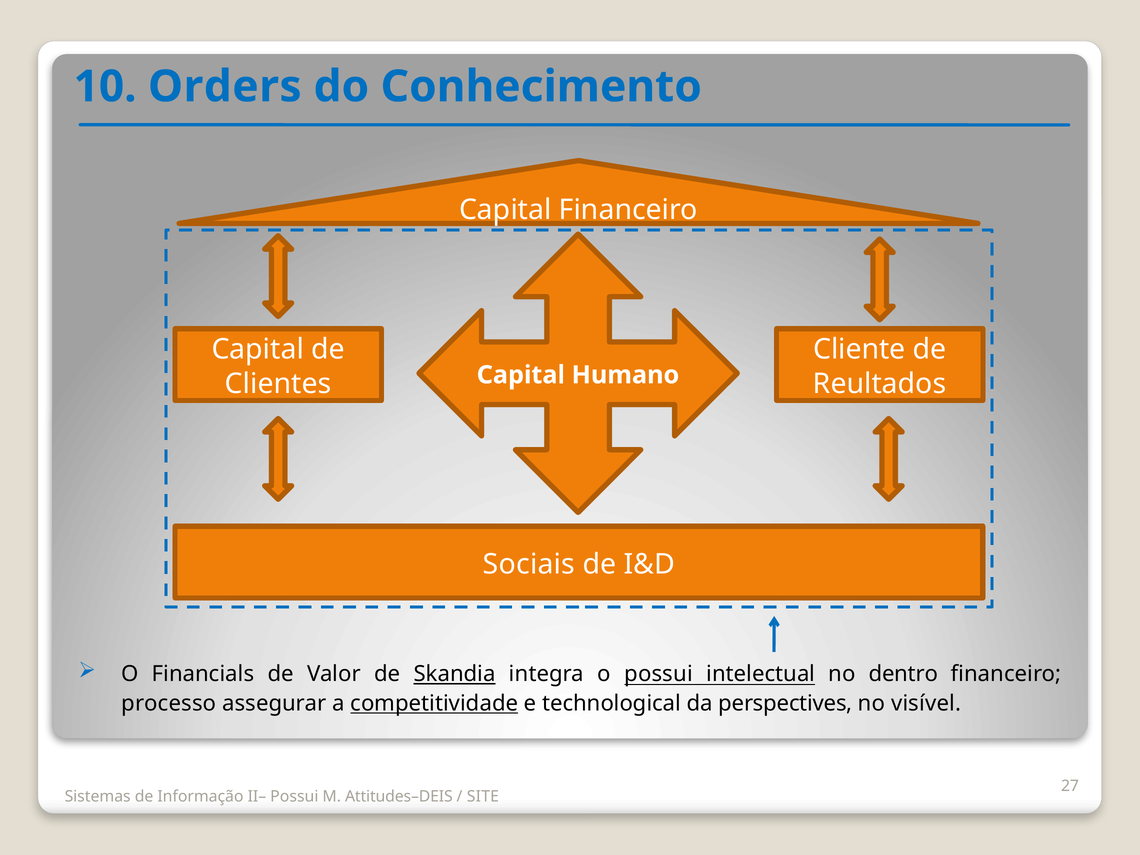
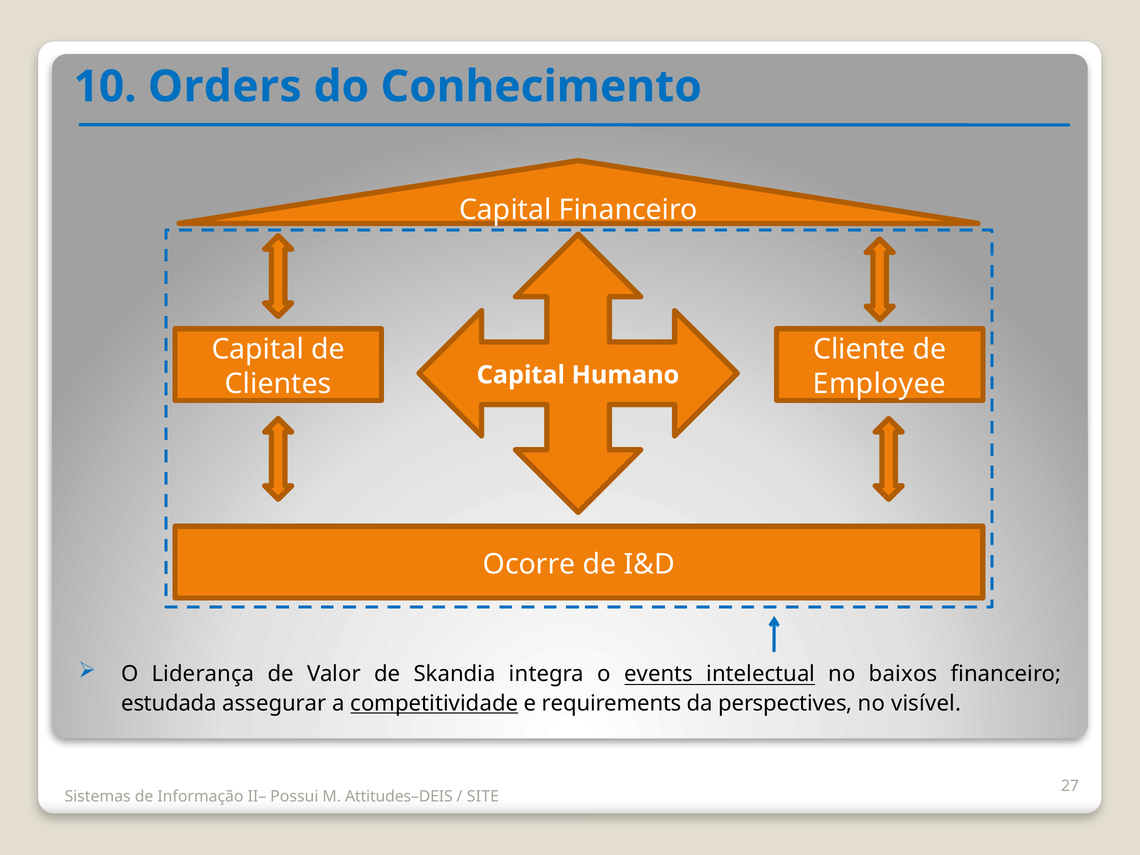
Reultados: Reultados -> Employee
Sociais: Sociais -> Ocorre
Financials: Financials -> Liderança
Skandia underline: present -> none
o possui: possui -> events
dentro: dentro -> baixos
processo: processo -> estudada
technological: technological -> requirements
